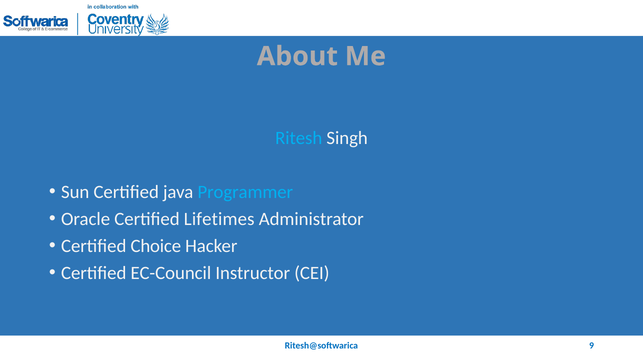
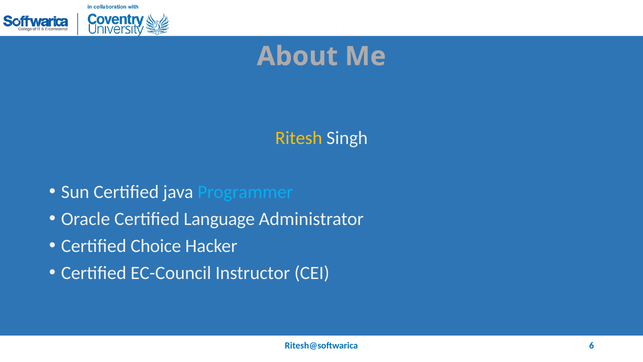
Ritesh colour: light blue -> yellow
Lifetimes: Lifetimes -> Language
9: 9 -> 6
